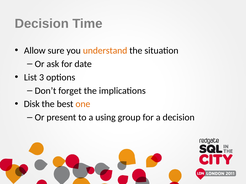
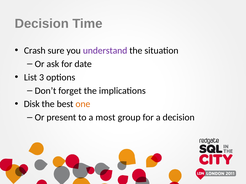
Allow: Allow -> Crash
understand colour: orange -> purple
using: using -> most
